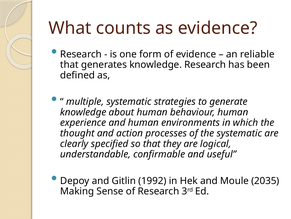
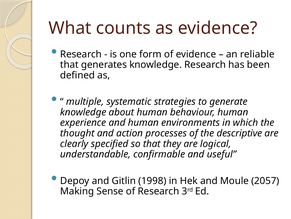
the systematic: systematic -> descriptive
1992: 1992 -> 1998
2035: 2035 -> 2057
